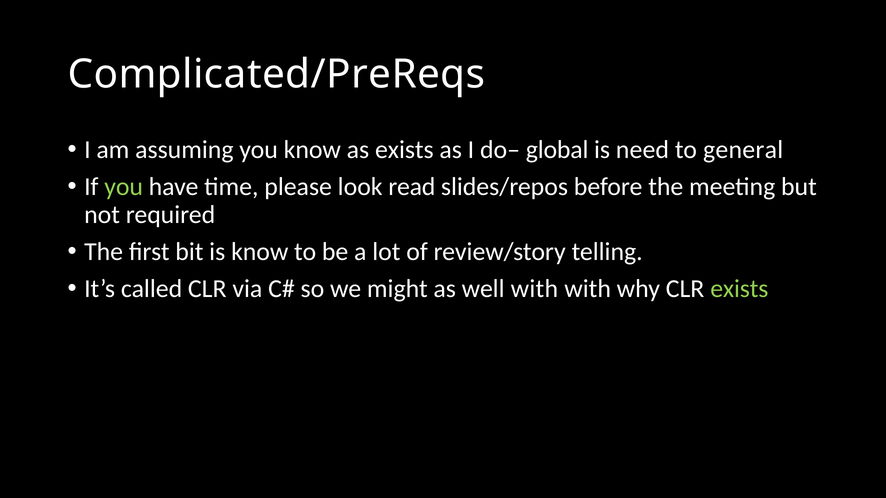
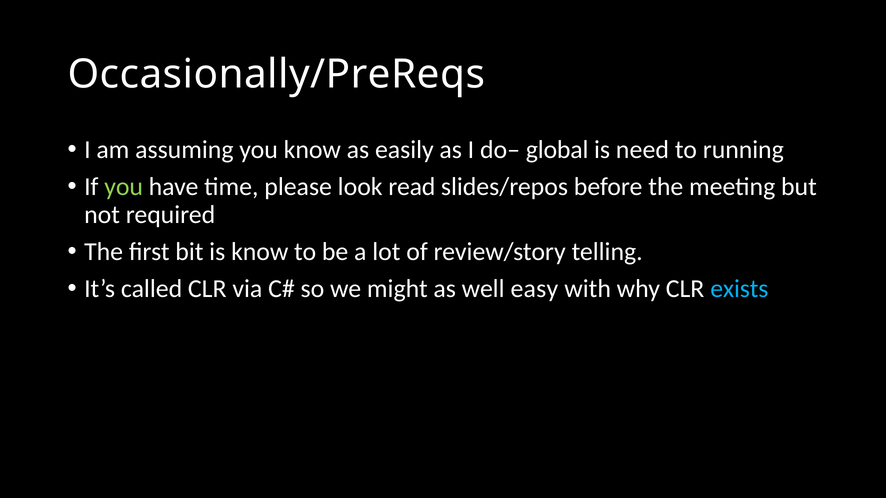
Complicated/PreReqs: Complicated/PreReqs -> Occasionally/PreReqs
as exists: exists -> easily
general: general -> running
well with: with -> easy
exists at (739, 289) colour: light green -> light blue
